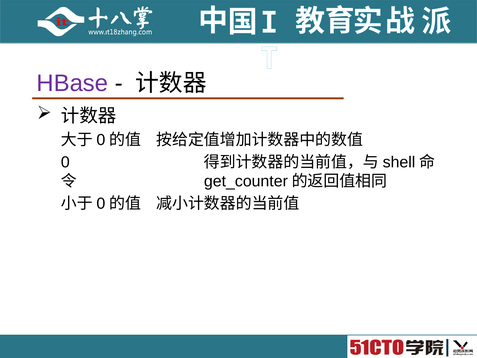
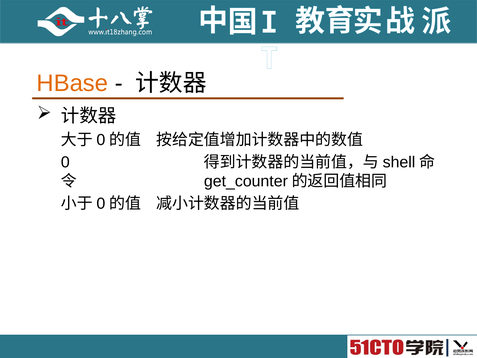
HBase colour: purple -> orange
